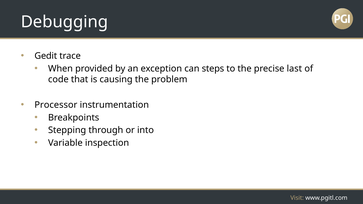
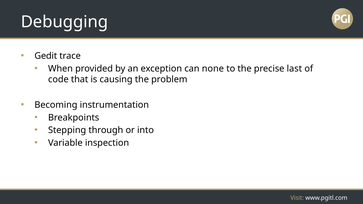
steps: steps -> none
Processor: Processor -> Becoming
